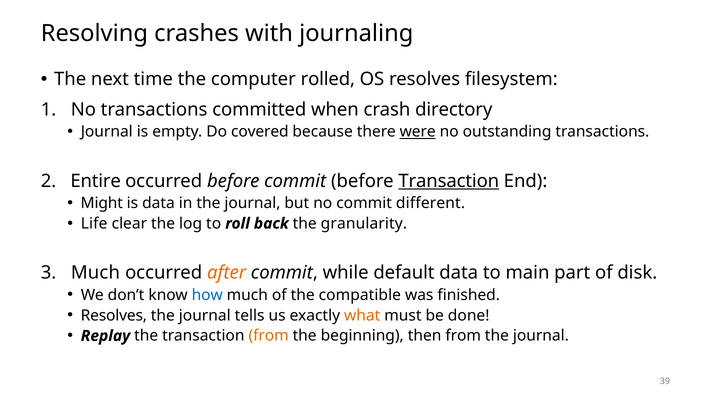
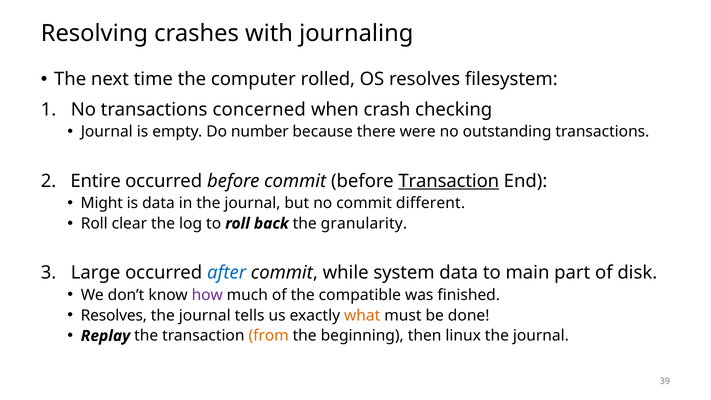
committed: committed -> concerned
directory: directory -> checking
covered: covered -> number
were underline: present -> none
Life at (94, 223): Life -> Roll
Much at (95, 273): Much -> Large
after colour: orange -> blue
default: default -> system
how colour: blue -> purple
then from: from -> linux
